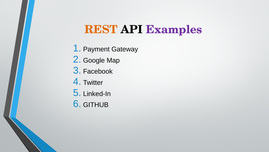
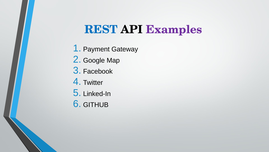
REST colour: orange -> blue
